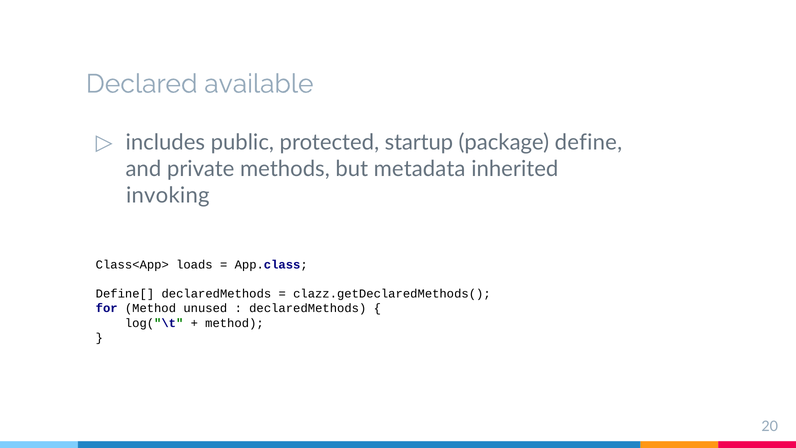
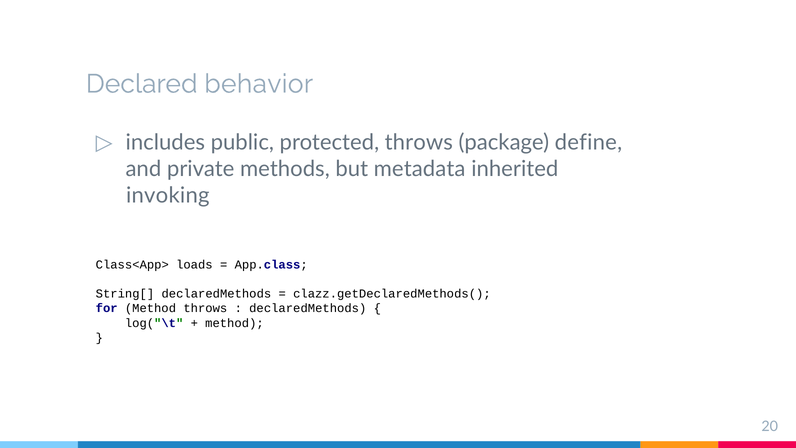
available: available -> behavior
protected startup: startup -> throws
Define[: Define[ -> String[
Method unused: unused -> throws
